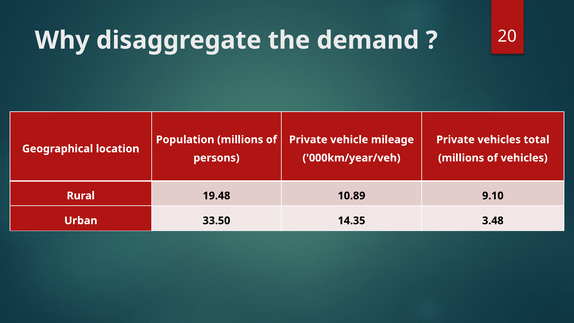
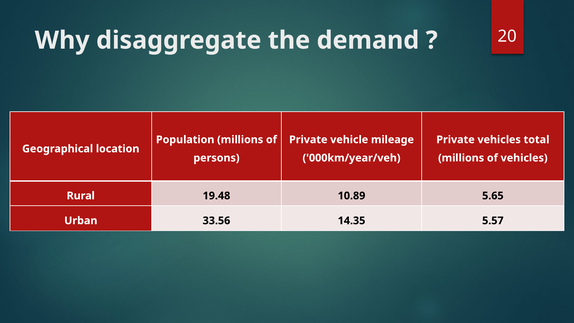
9.10: 9.10 -> 5.65
33.50: 33.50 -> 33.56
3.48: 3.48 -> 5.57
